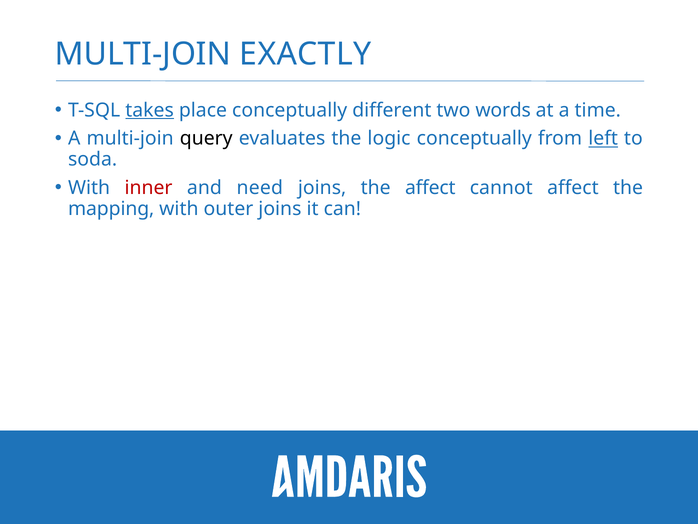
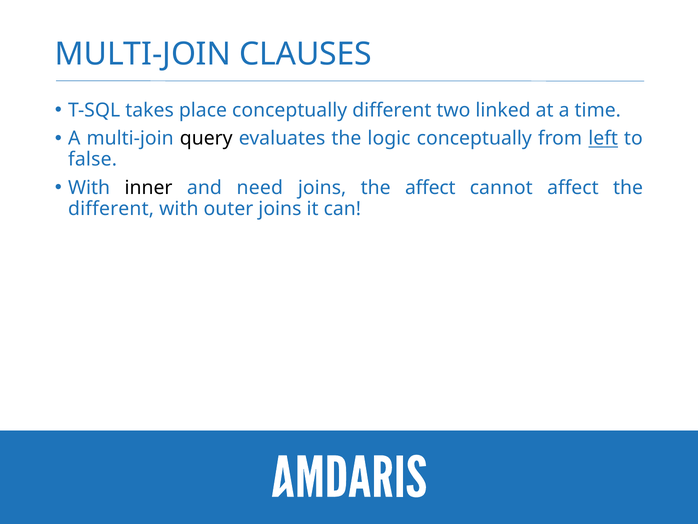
EXACTLY: EXACTLY -> CLAUSES
takes underline: present -> none
words: words -> linked
soda: soda -> false
inner colour: red -> black
mapping at (111, 208): mapping -> different
